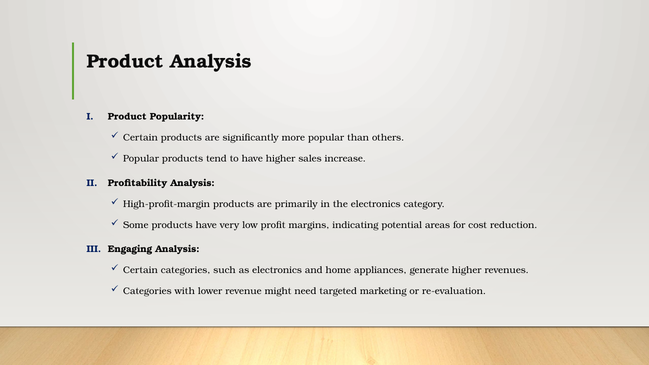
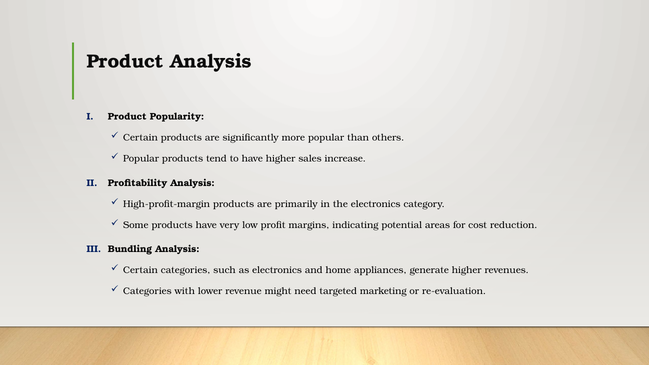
Engaging: Engaging -> Bundling
